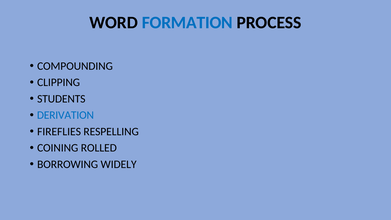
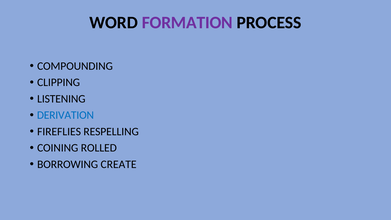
FORMATION colour: blue -> purple
STUDENTS: STUDENTS -> LISTENING
WIDELY: WIDELY -> CREATE
